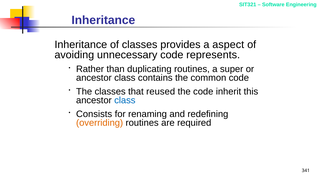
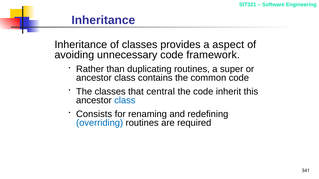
represents: represents -> framework
reused: reused -> central
overriding colour: orange -> blue
